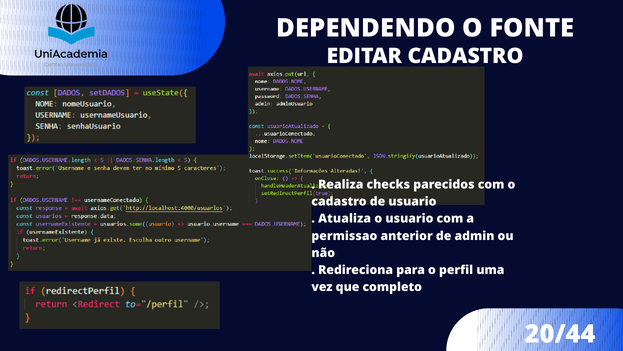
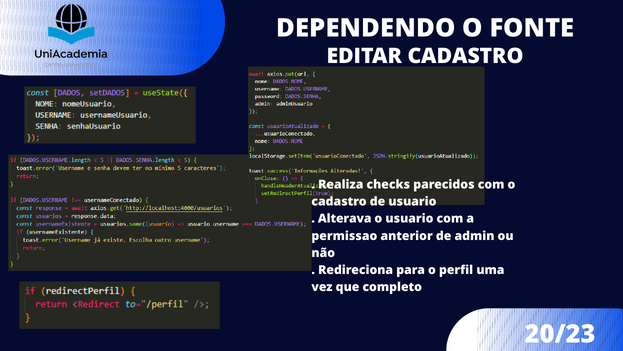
Atualiza: Atualiza -> Alterava
20/44: 20/44 -> 20/23
